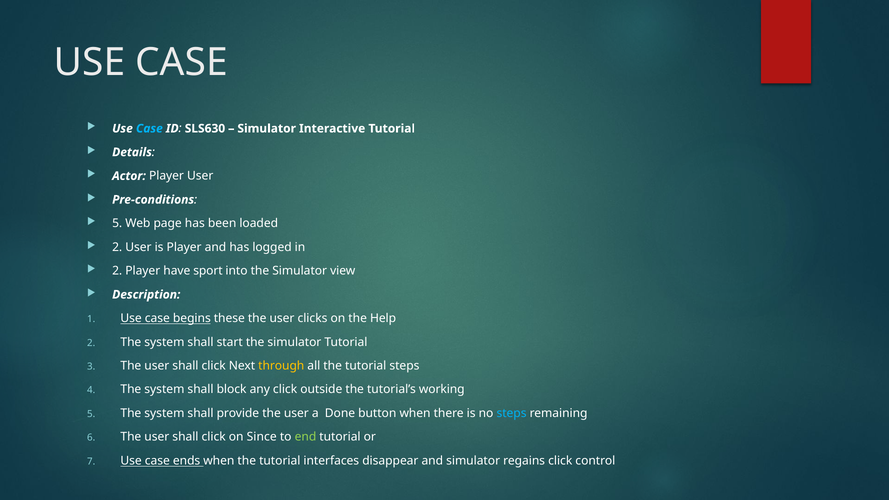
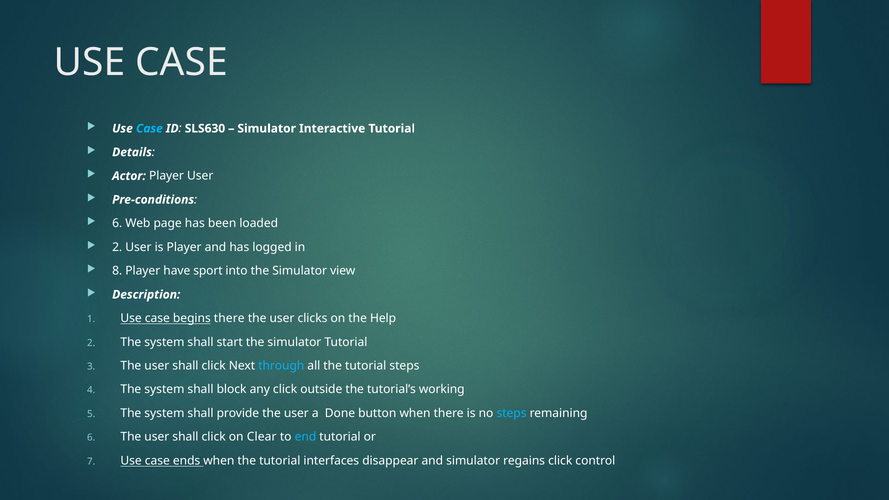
5 at (117, 223): 5 -> 6
2 at (117, 271): 2 -> 8
begins these: these -> there
through colour: yellow -> light blue
Since: Since -> Clear
end colour: light green -> light blue
